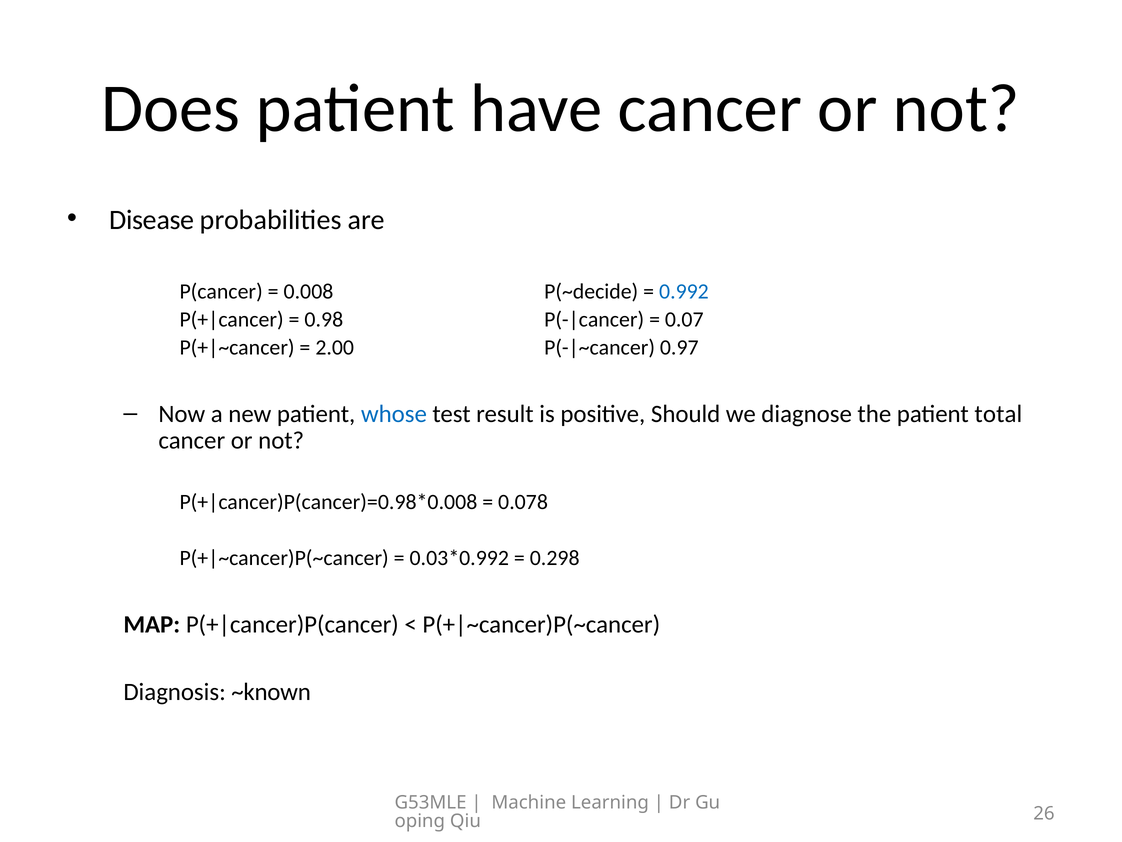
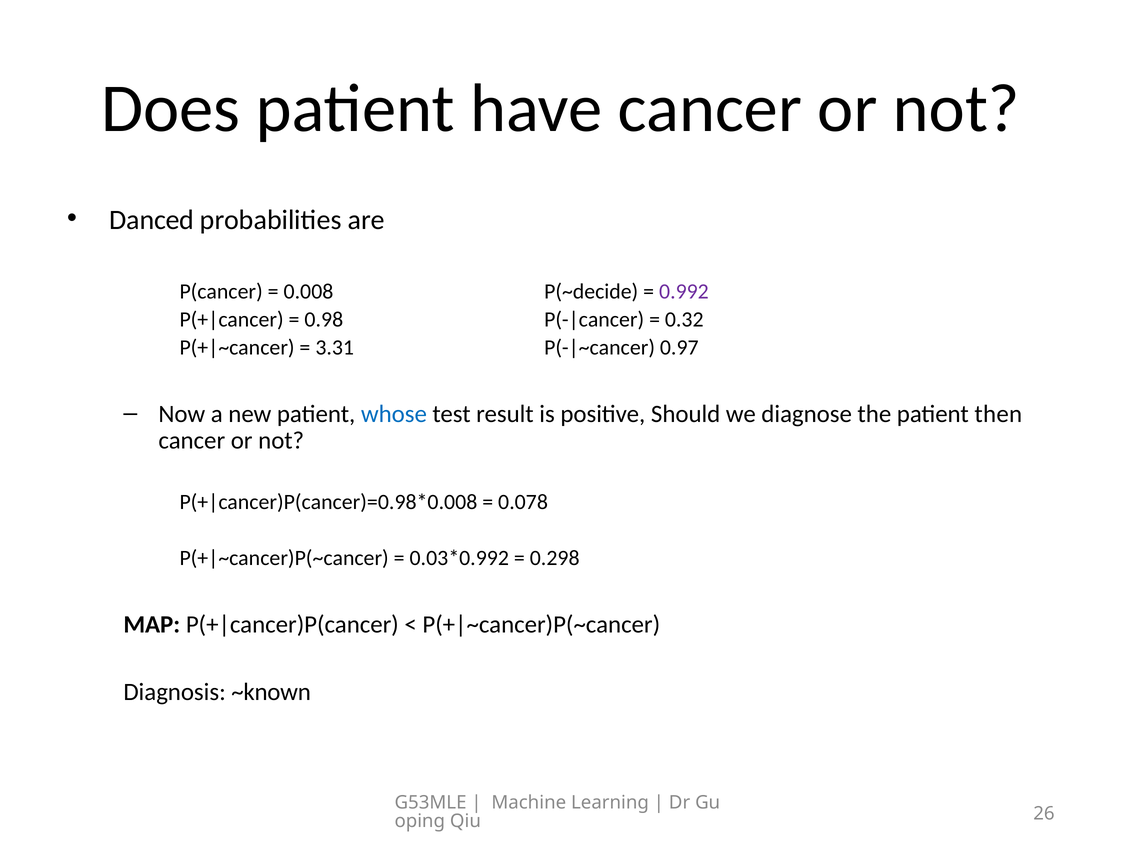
Disease: Disease -> Danced
0.992 colour: blue -> purple
0.07: 0.07 -> 0.32
2.00: 2.00 -> 3.31
total: total -> then
